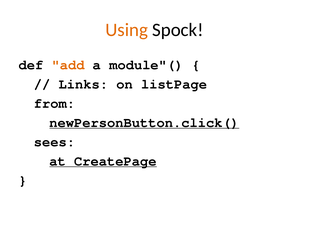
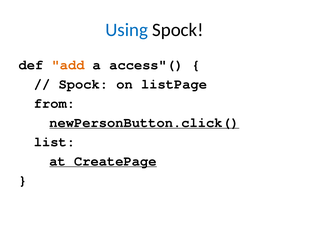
Using colour: orange -> blue
module"(: module"( -> access"(
Links at (83, 84): Links -> Spock
sees: sees -> list
